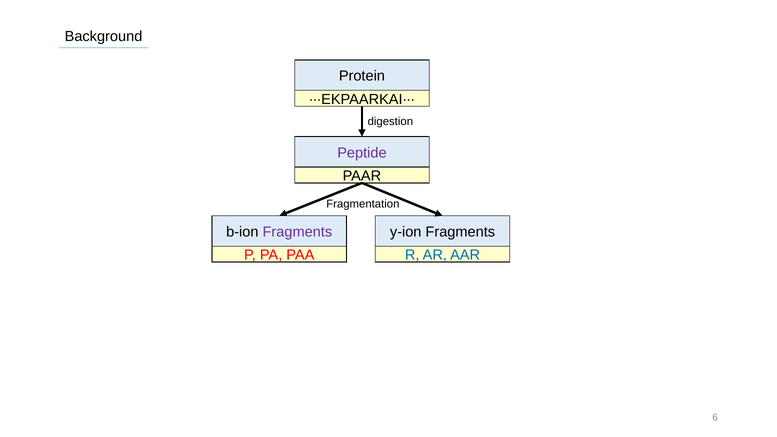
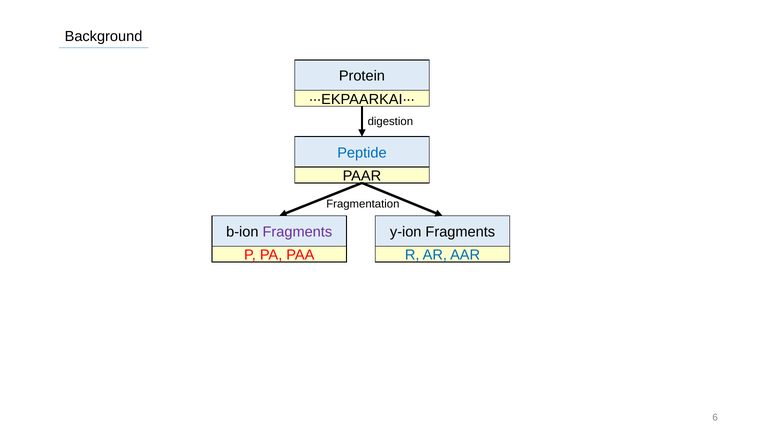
Peptide colour: purple -> blue
